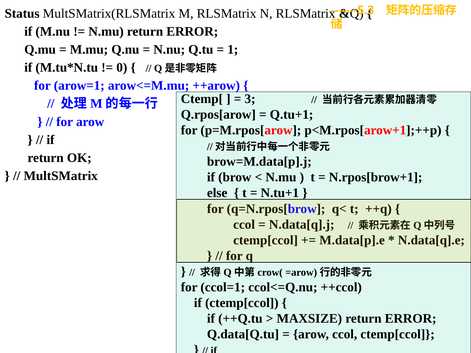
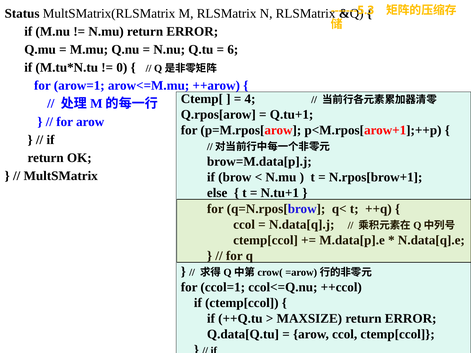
1: 1 -> 6
3: 3 -> 4
